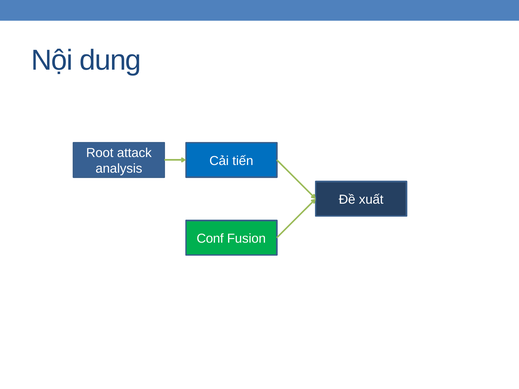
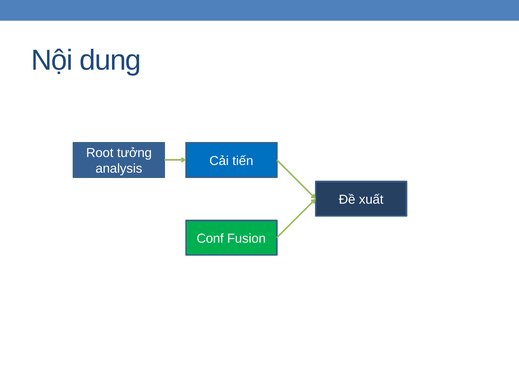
attack: attack -> tưởng
